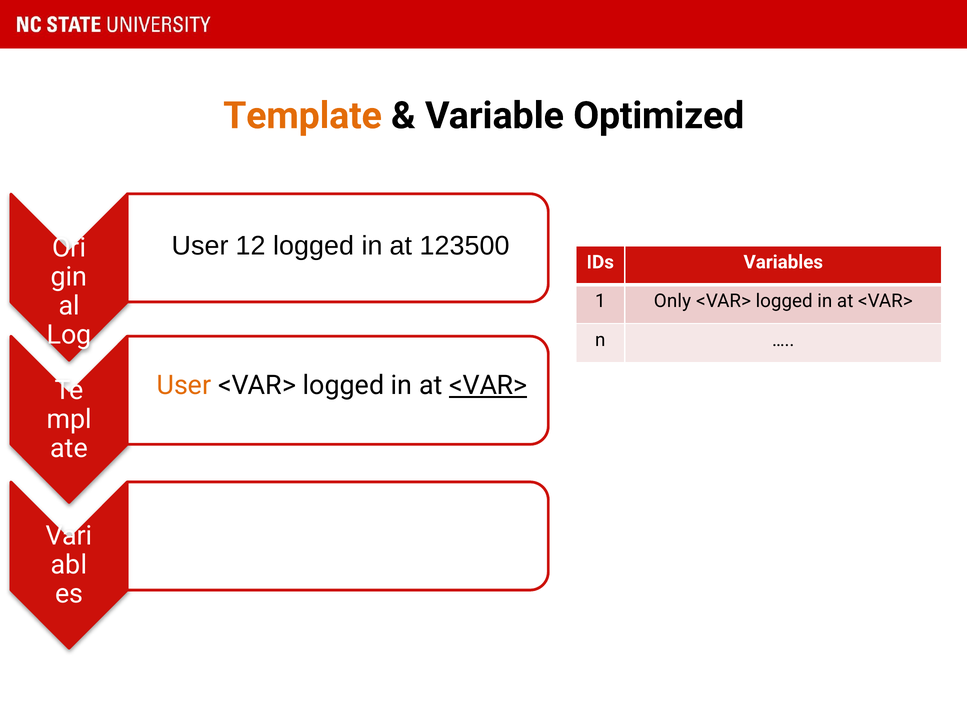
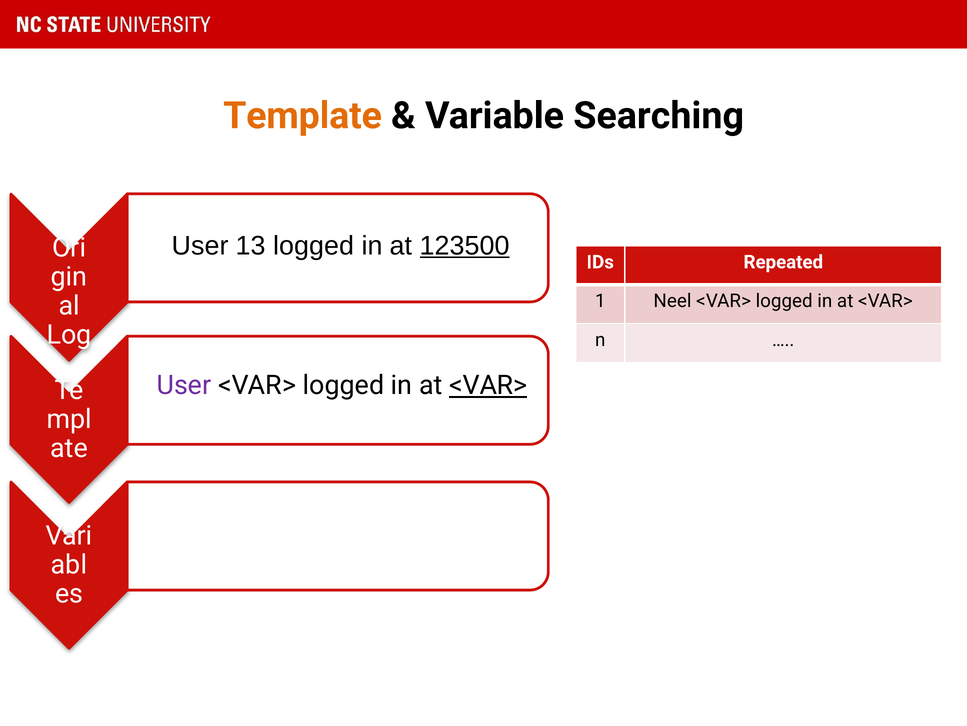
Optimized: Optimized -> Searching
12: 12 -> 13
123500 underline: none -> present
Variables: Variables -> Repeated
Only: Only -> Neel
User at (184, 385) colour: orange -> purple
